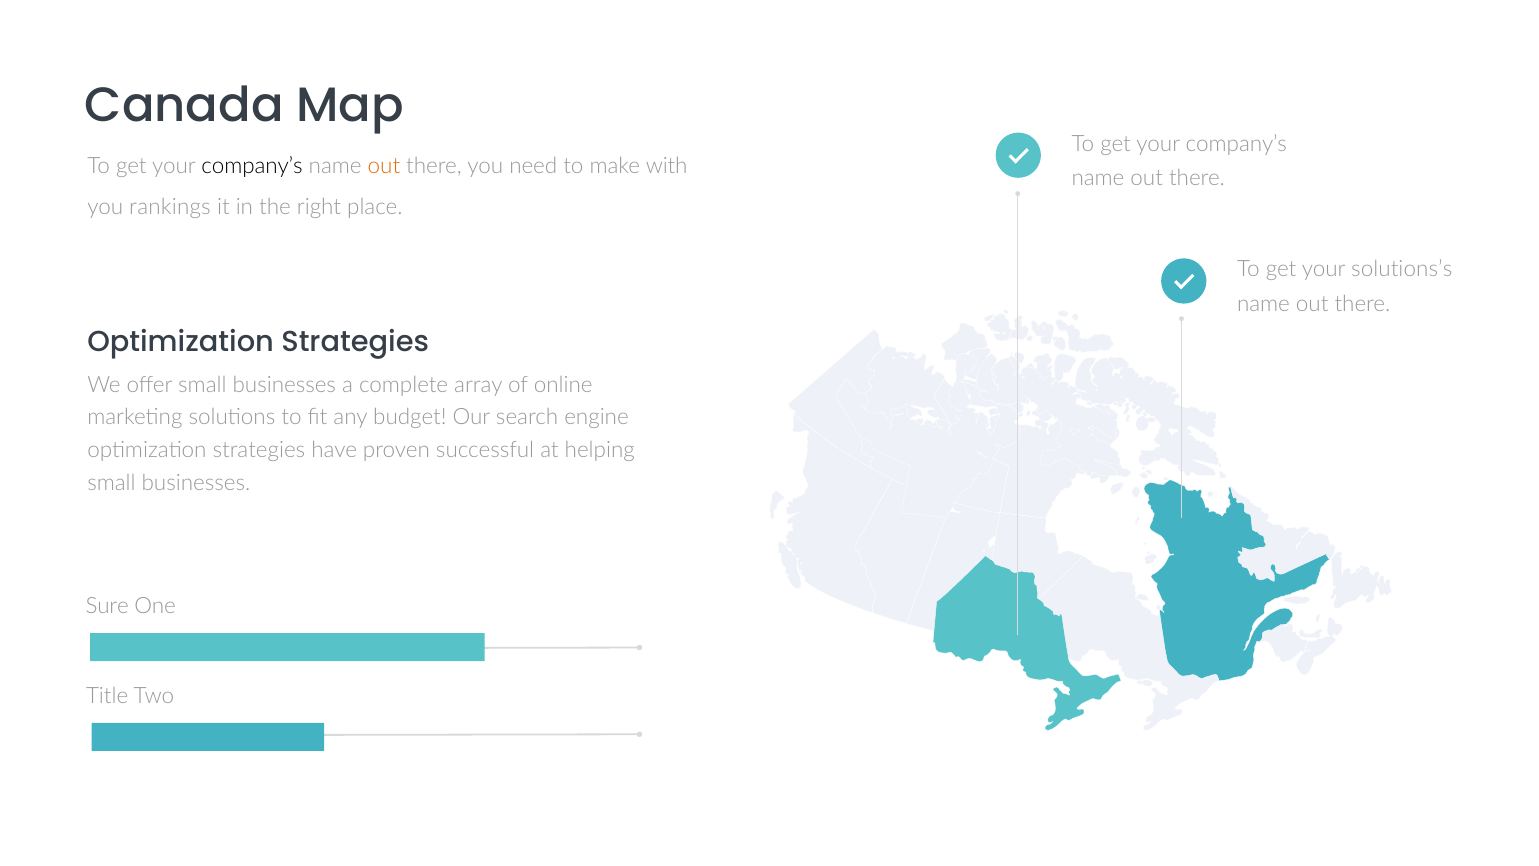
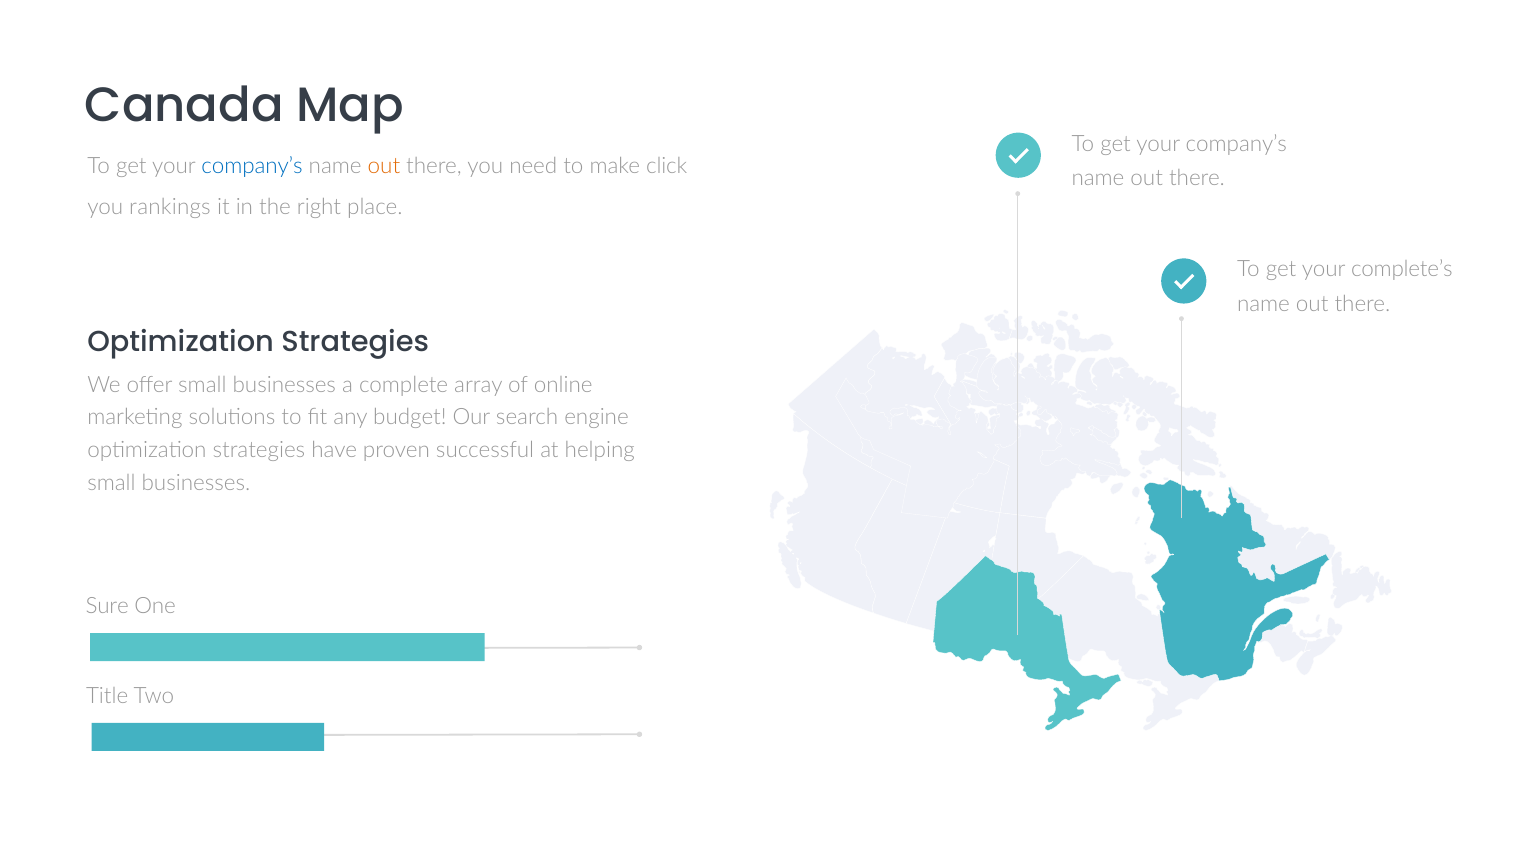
company’s at (252, 166) colour: black -> blue
with: with -> click
solutions’s: solutions’s -> complete’s
